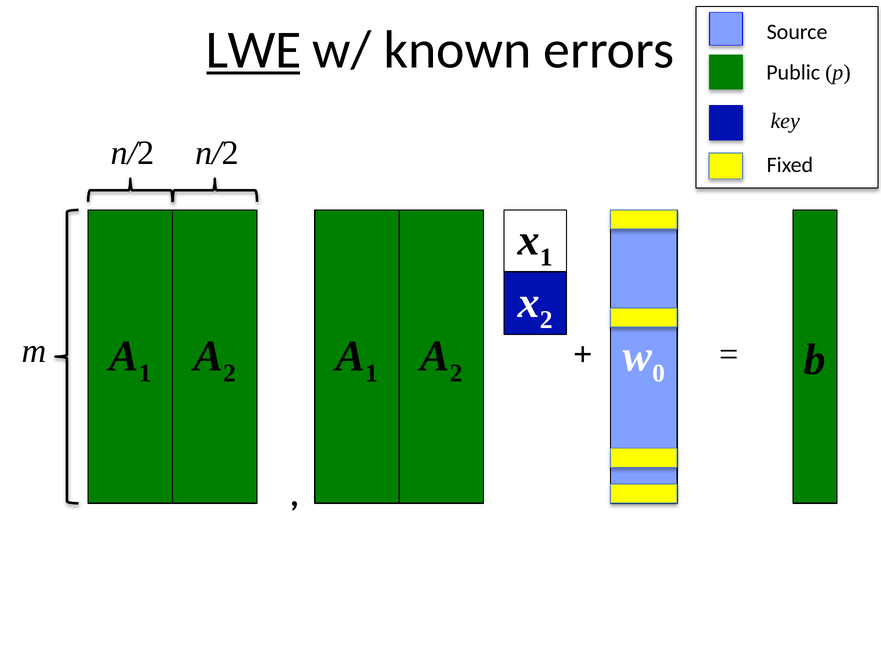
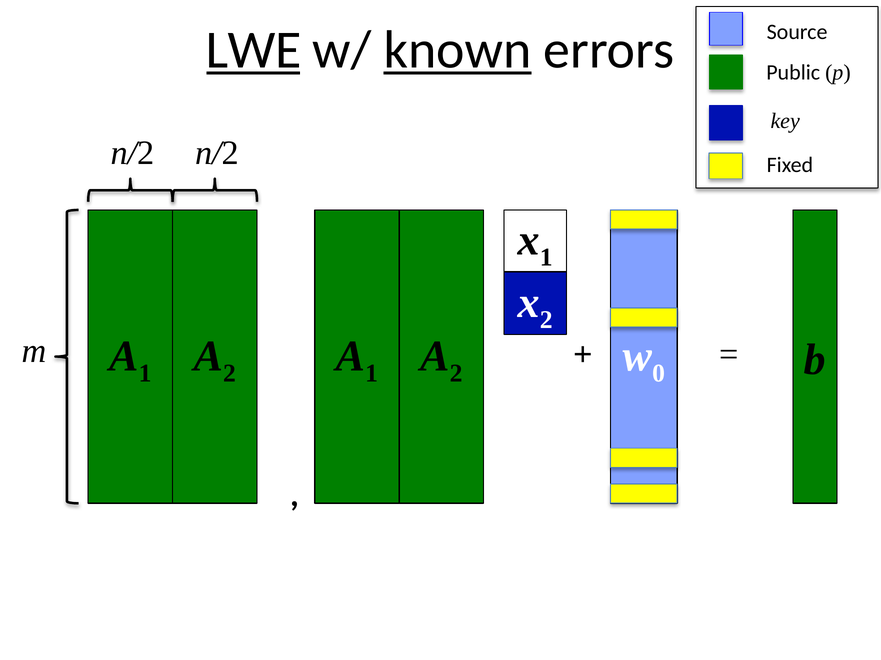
known underline: none -> present
